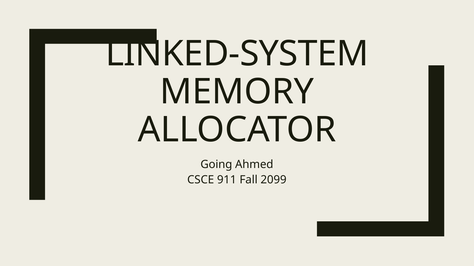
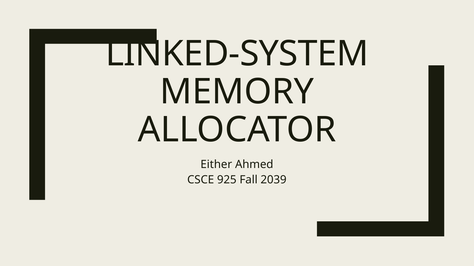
Going: Going -> Either
911: 911 -> 925
2099: 2099 -> 2039
